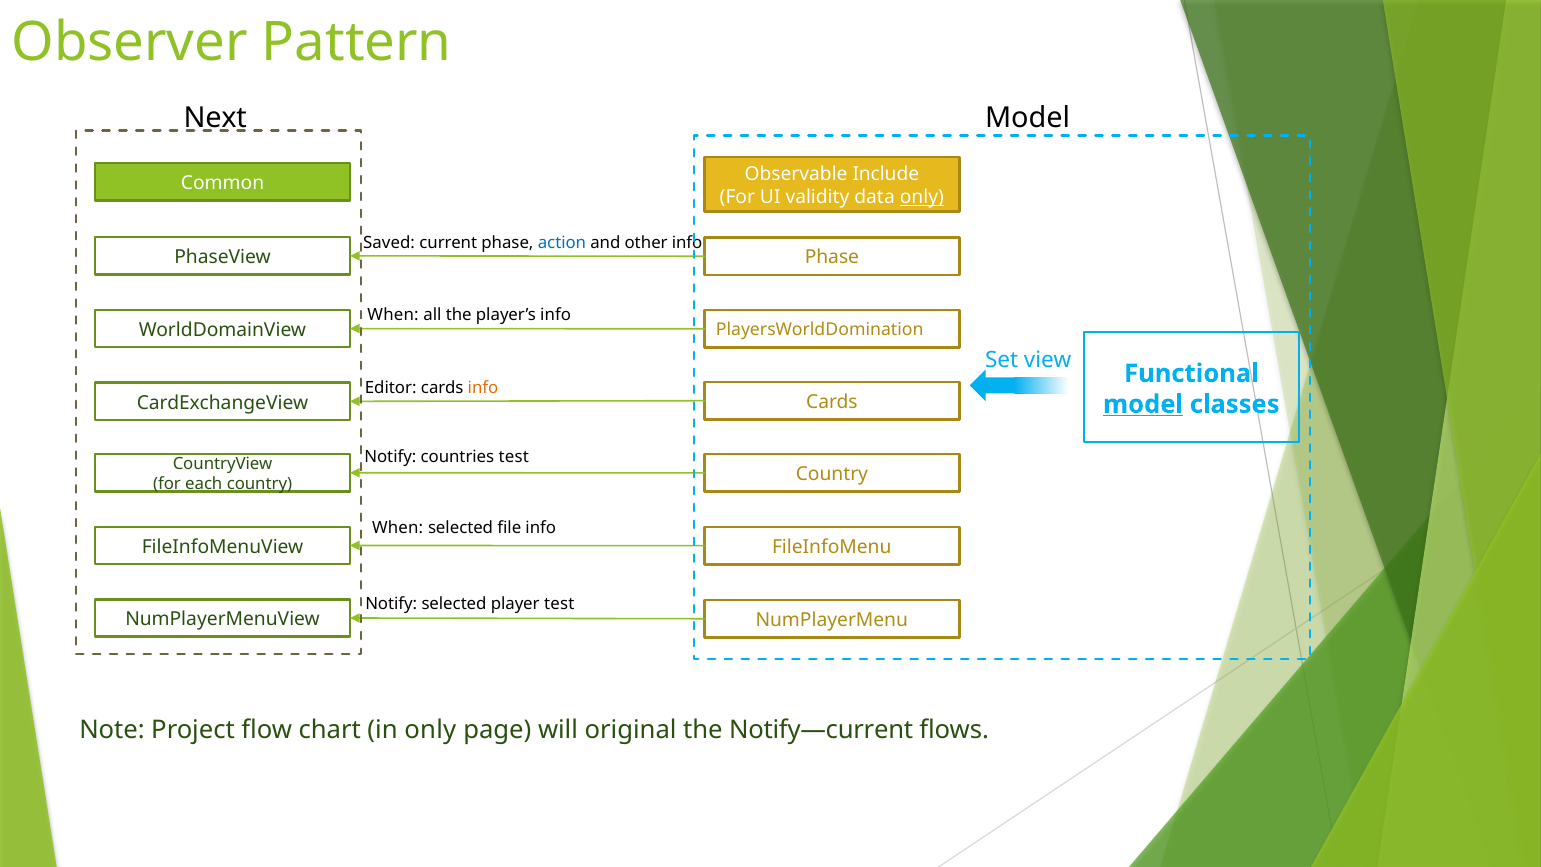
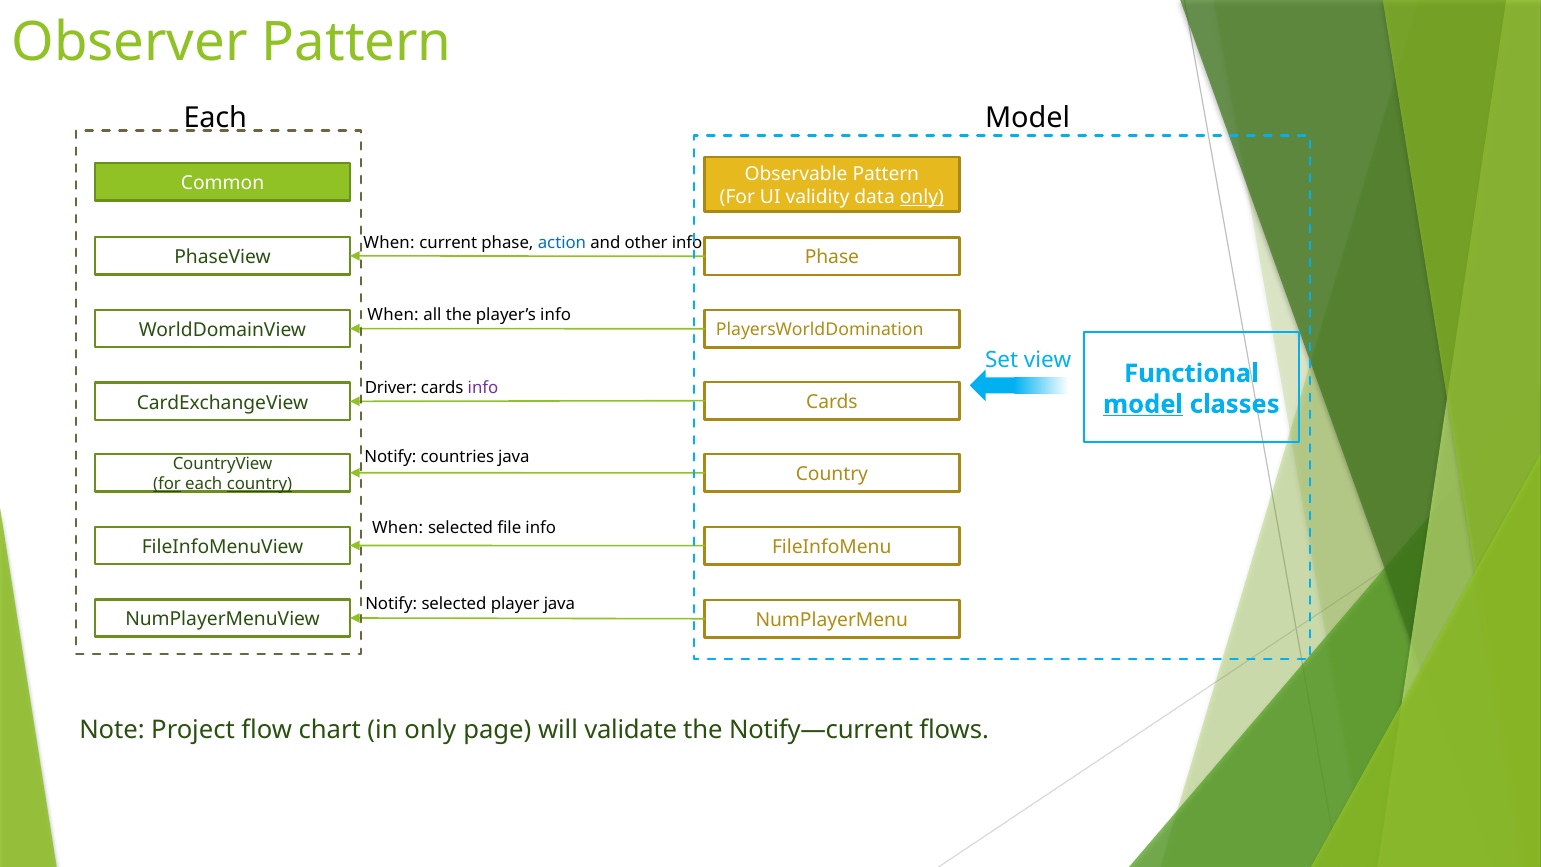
Next at (215, 118): Next -> Each
Observable Include: Include -> Pattern
Saved at (389, 243): Saved -> When
Editor: Editor -> Driver
info at (483, 388) colour: orange -> purple
countries test: test -> java
for at (167, 484) underline: none -> present
country at (259, 484) underline: none -> present
player test: test -> java
original: original -> validate
